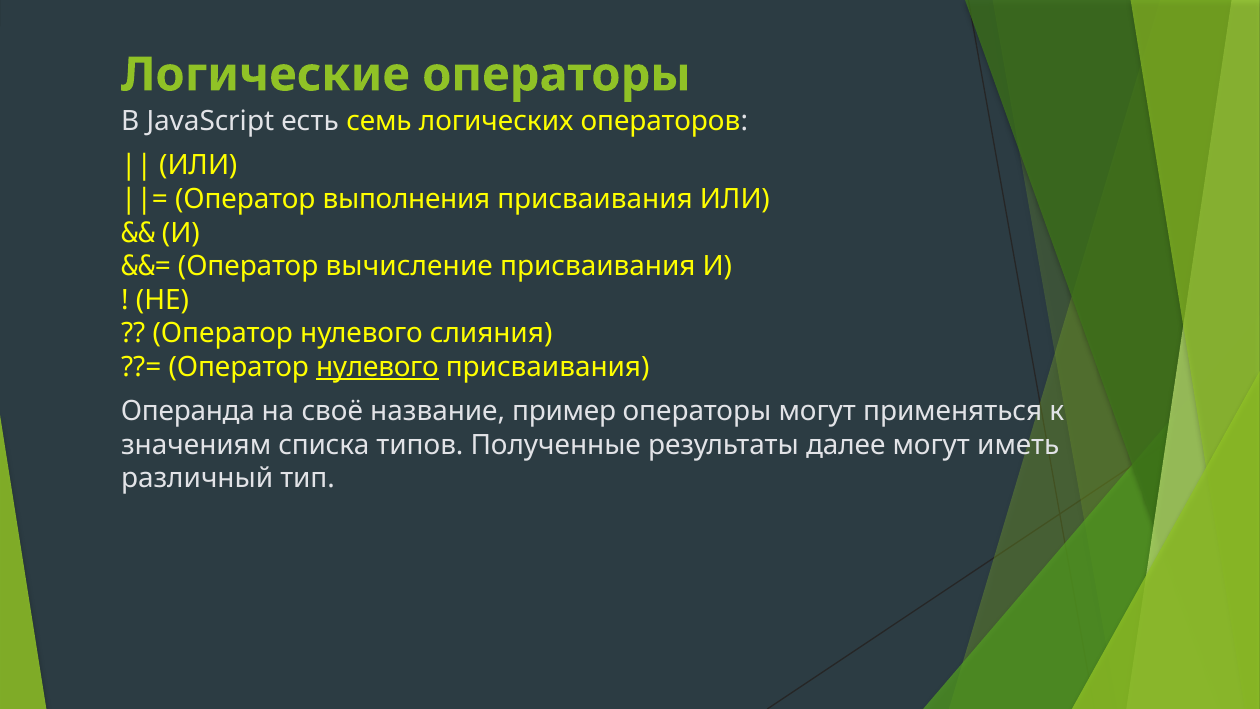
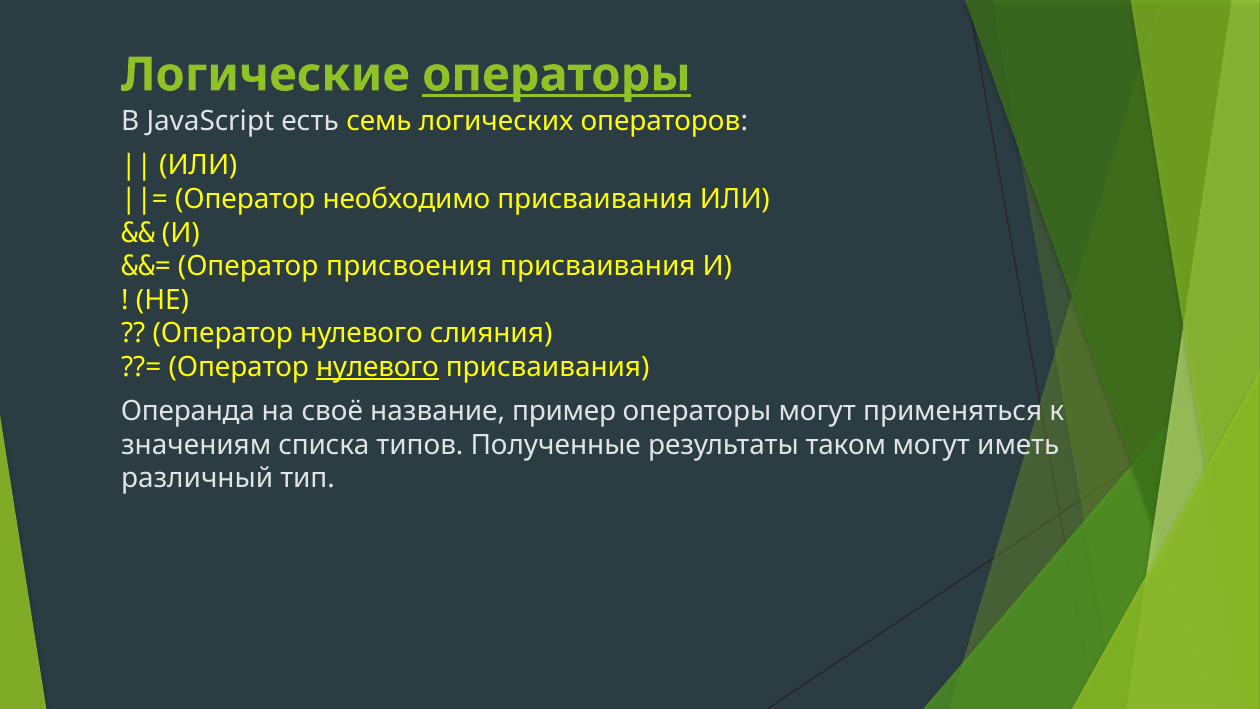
операторы at (556, 75) underline: none -> present
выполнения: выполнения -> необходимо
вычисление: вычисление -> присвоения
далее: далее -> таком
